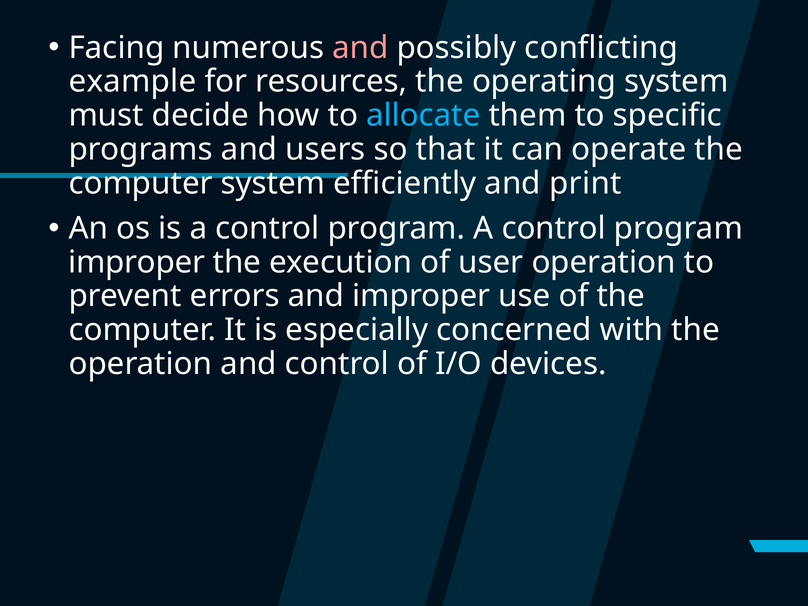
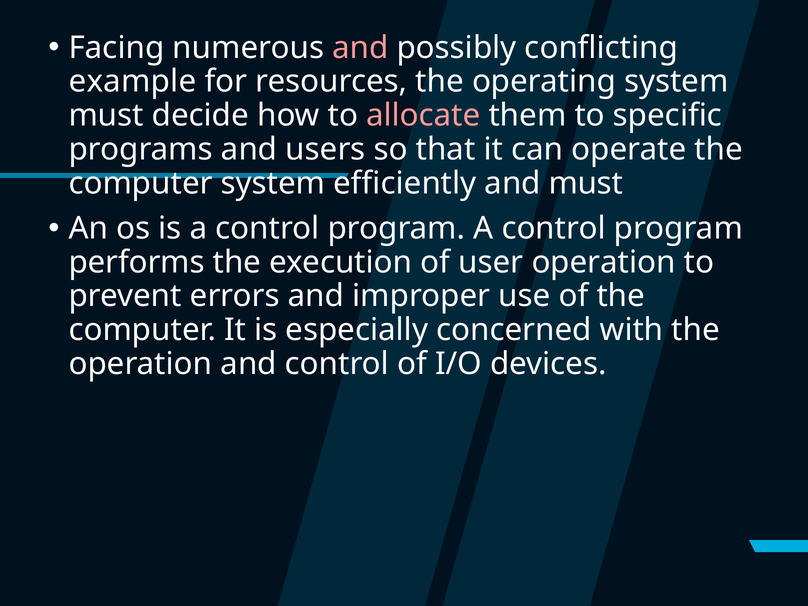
allocate colour: light blue -> pink
and print: print -> must
improper at (137, 262): improper -> performs
